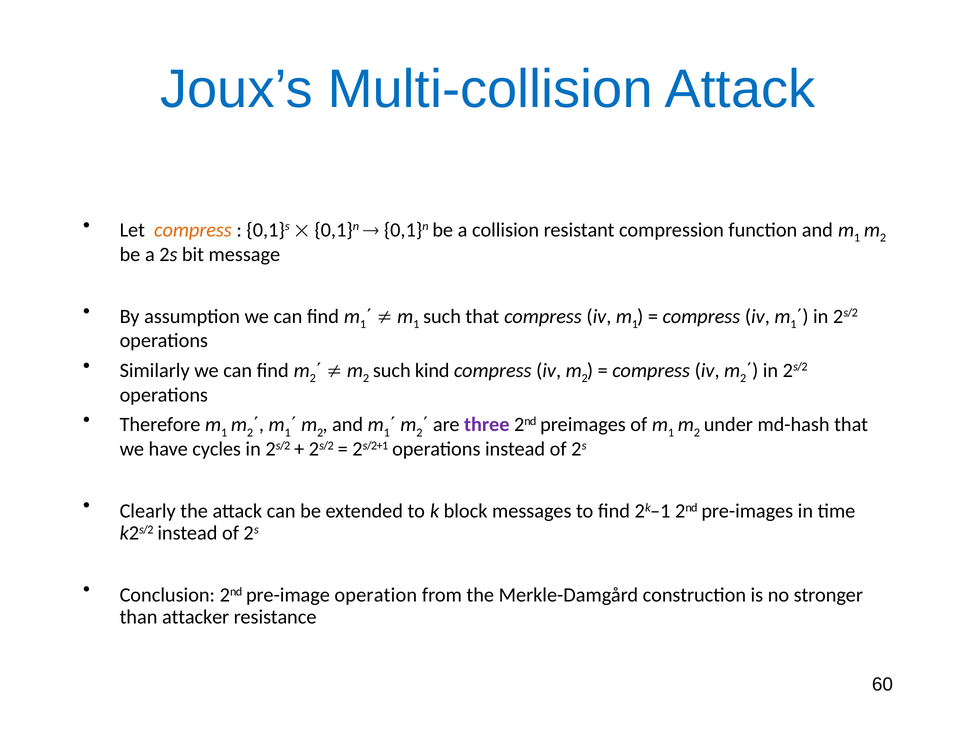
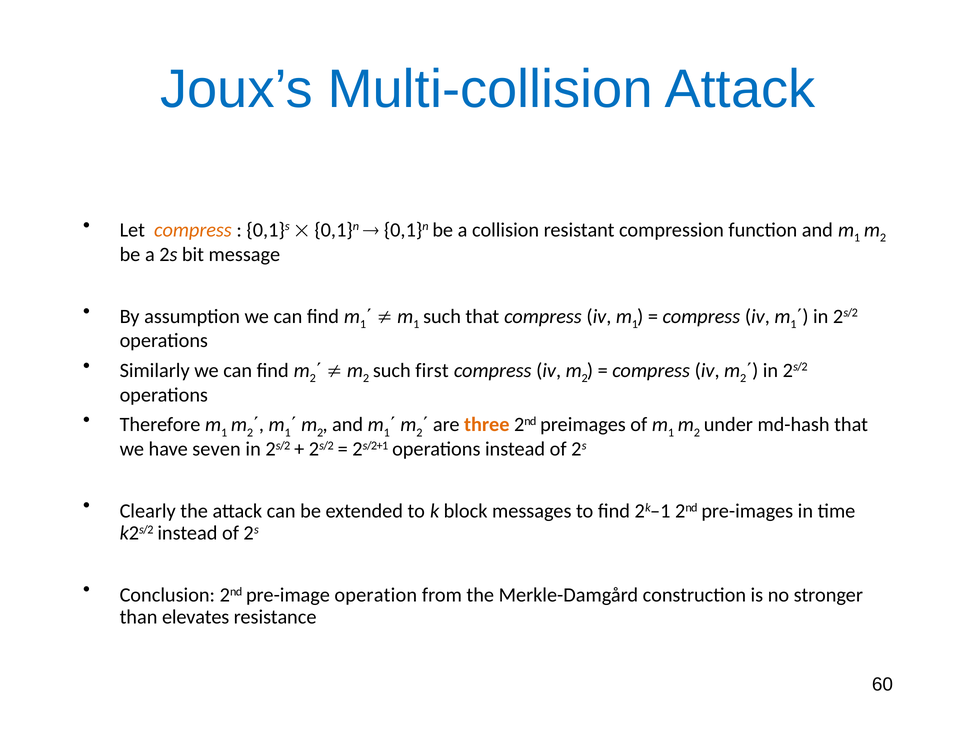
kind: kind -> first
three colour: purple -> orange
cycles: cycles -> seven
attacker: attacker -> elevates
